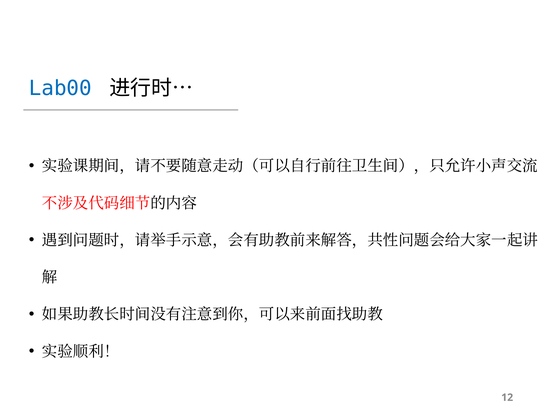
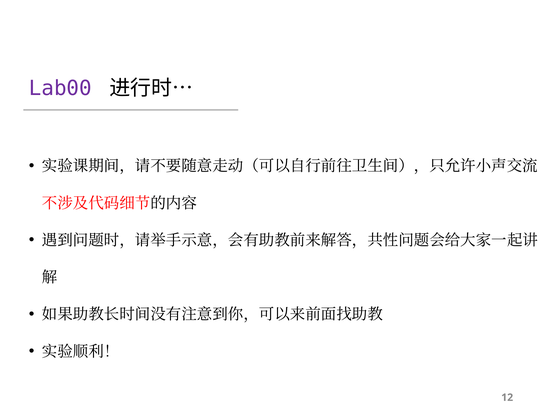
Lab00 colour: blue -> purple
